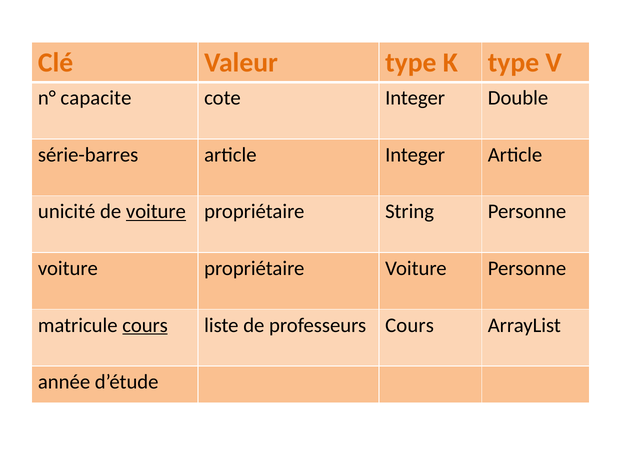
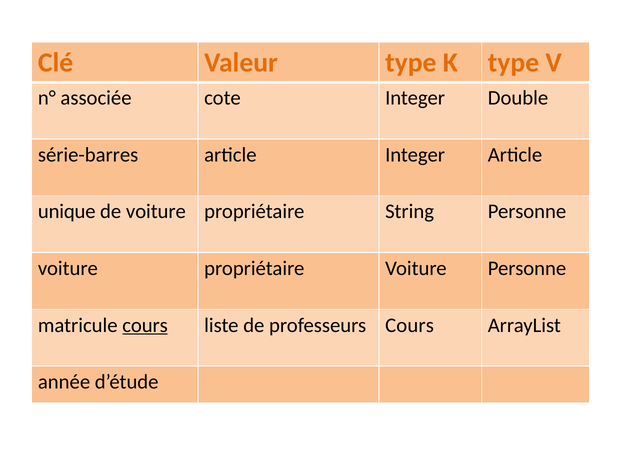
capacite: capacite -> associée
unicité: unicité -> unique
voiture at (156, 212) underline: present -> none
